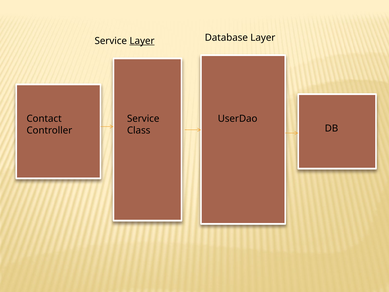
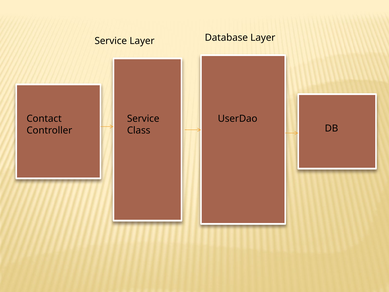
Layer at (142, 41) underline: present -> none
